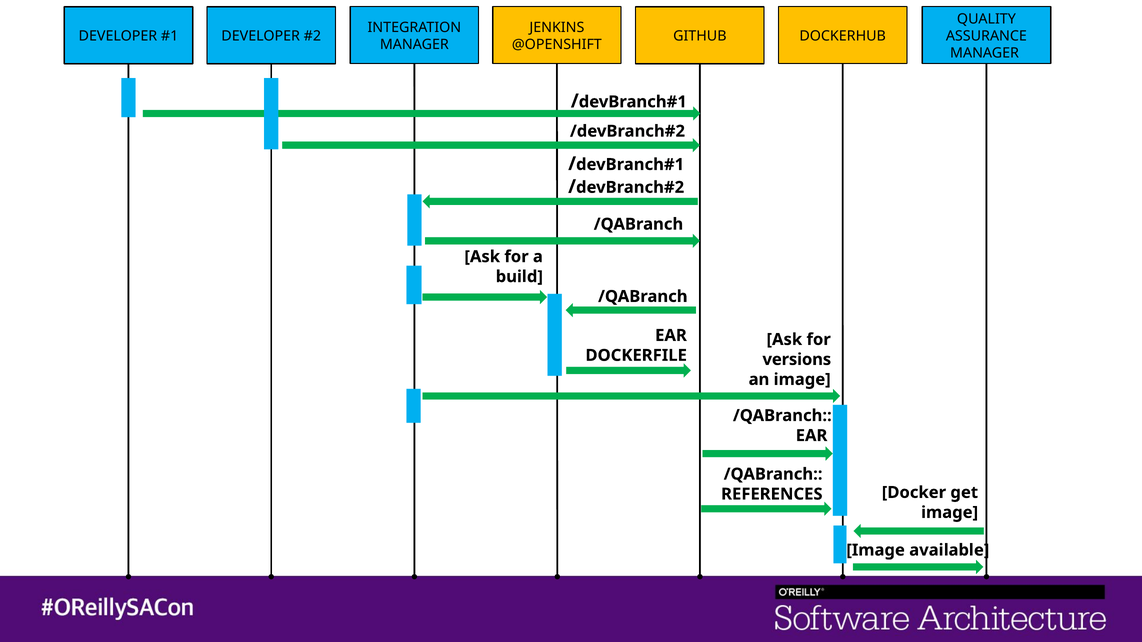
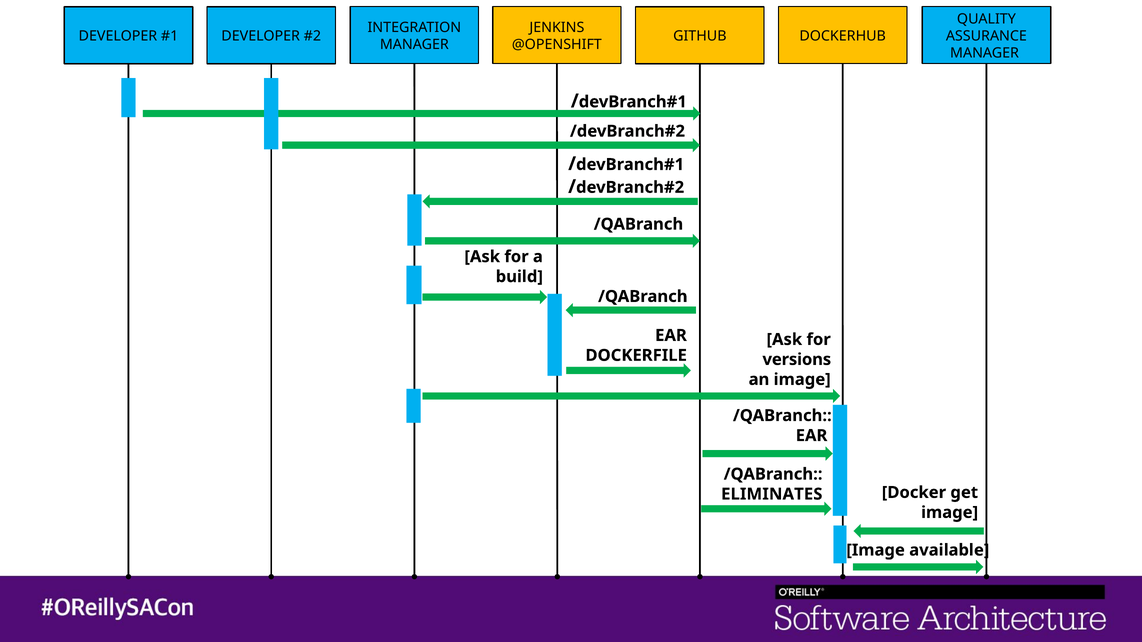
REFERENCES: REFERENCES -> ELIMINATES
